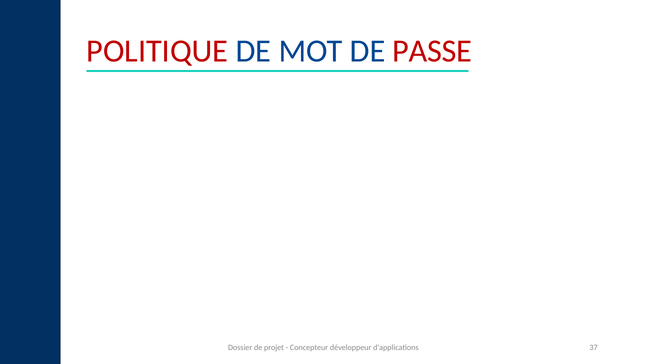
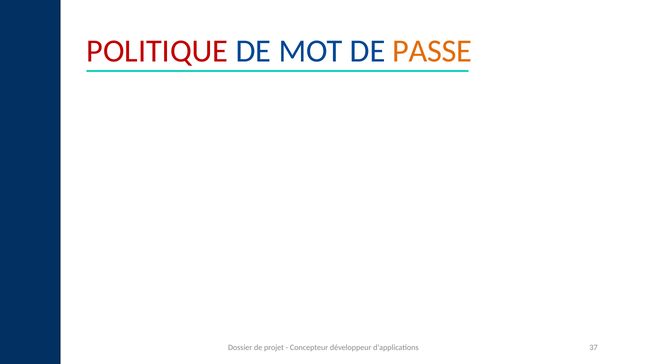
PASSE colour: red -> orange
